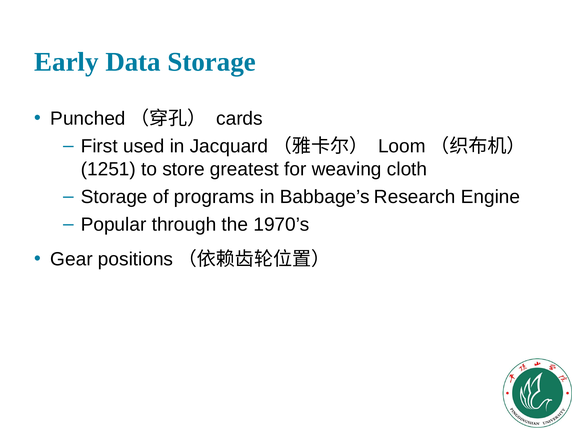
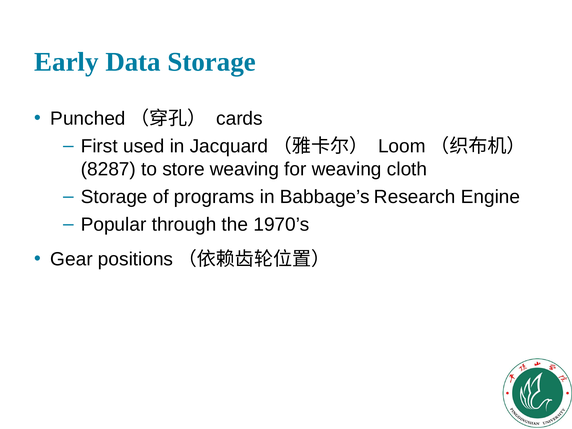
1251: 1251 -> 8287
store greatest: greatest -> weaving
